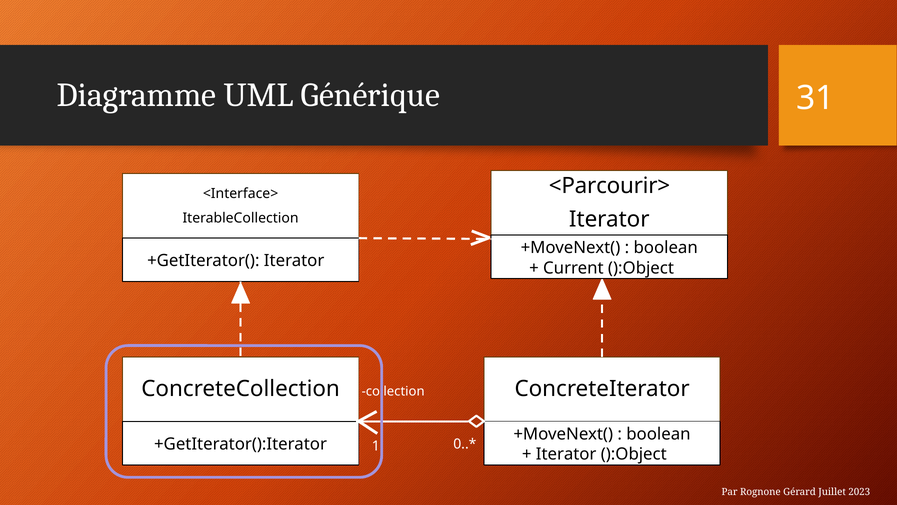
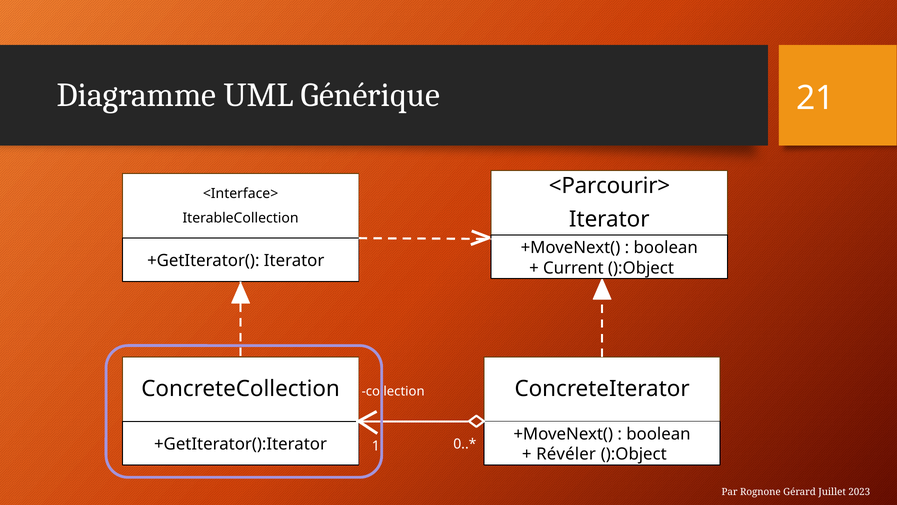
31: 31 -> 21
Iterator at (566, 454): Iterator -> Révéler
